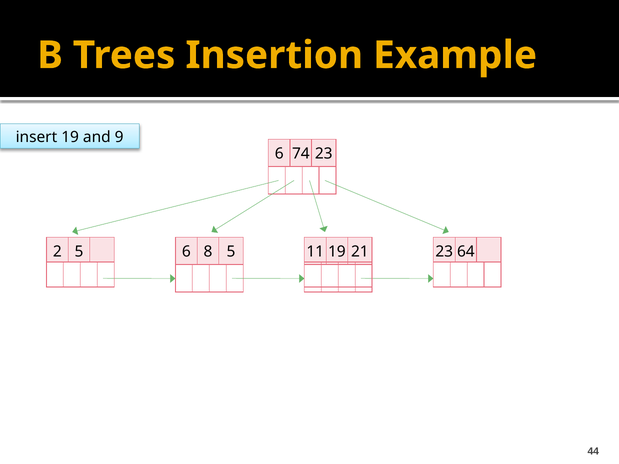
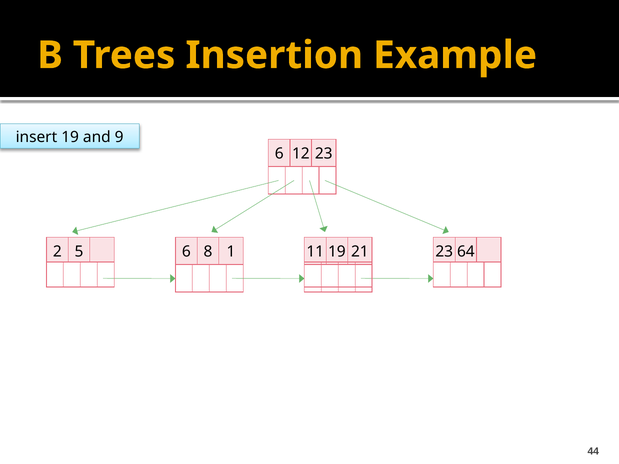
74: 74 -> 12
5 at (231, 252): 5 -> 1
